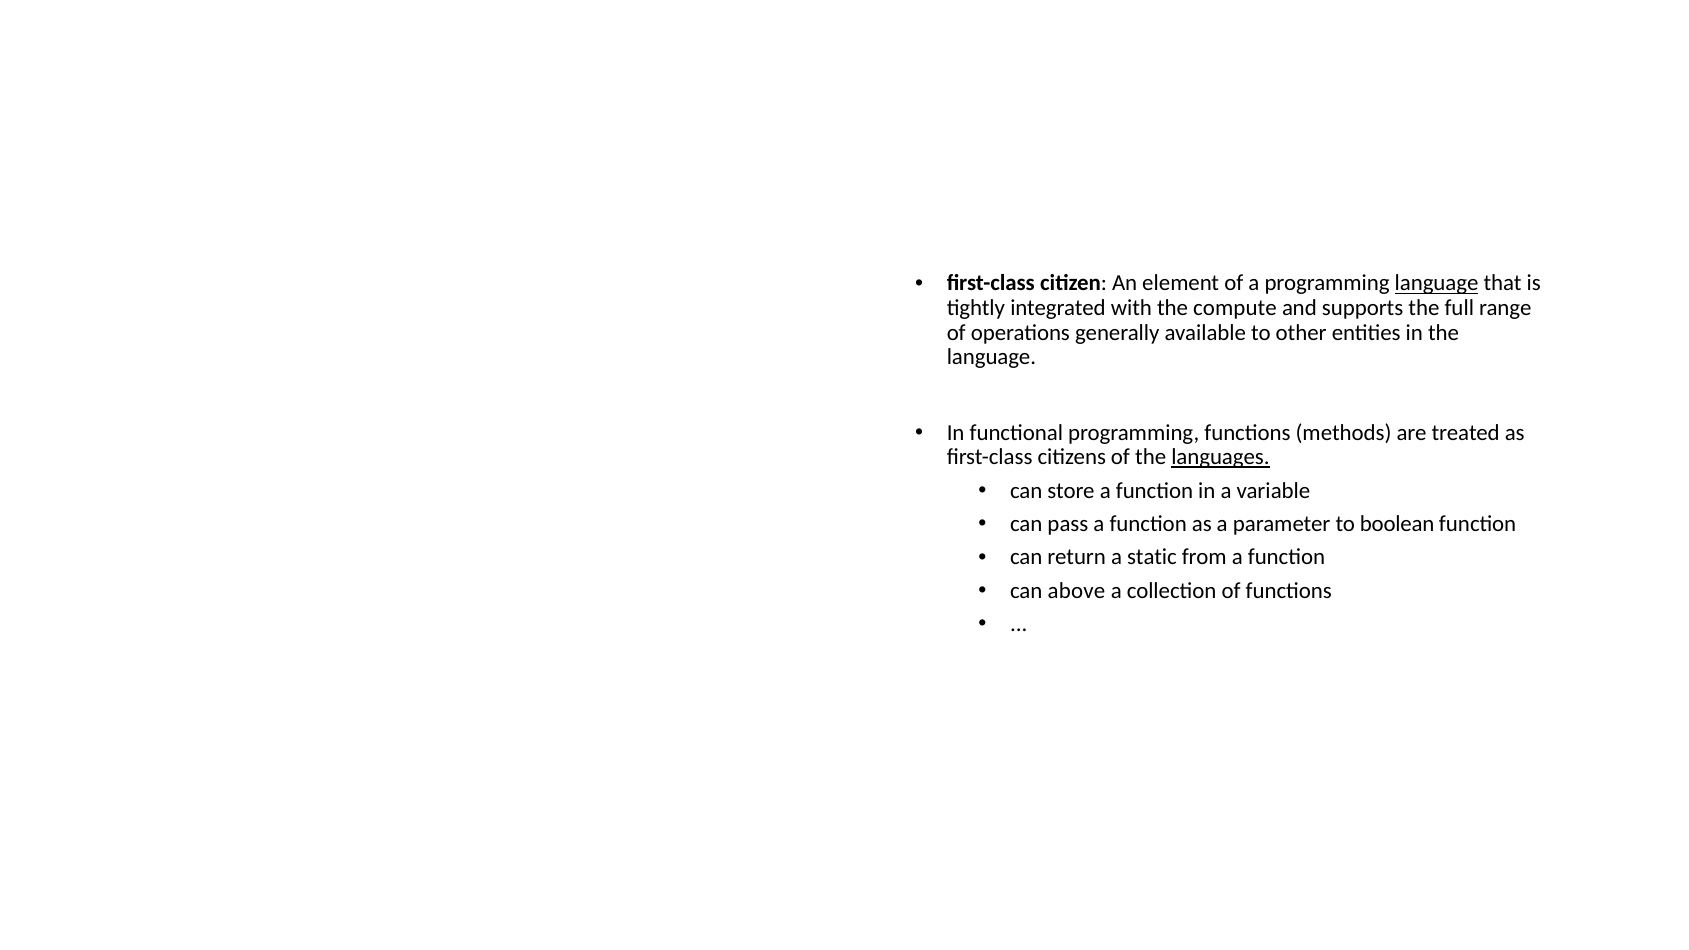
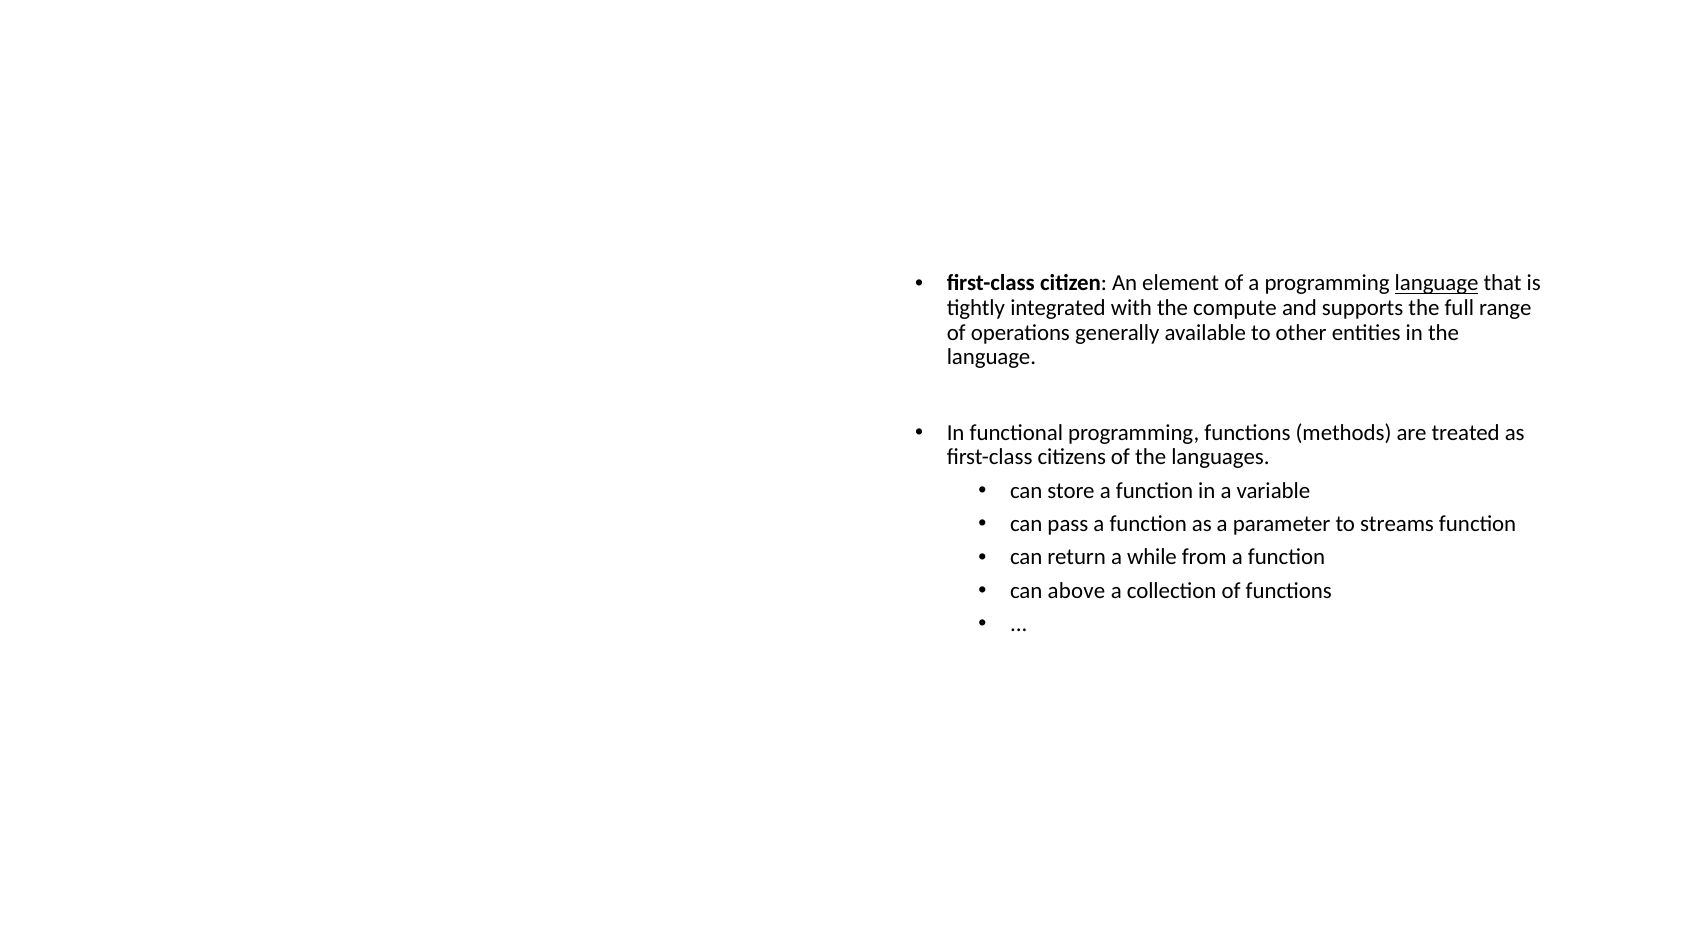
languages underline: present -> none
boolean: boolean -> streams
static: static -> while
